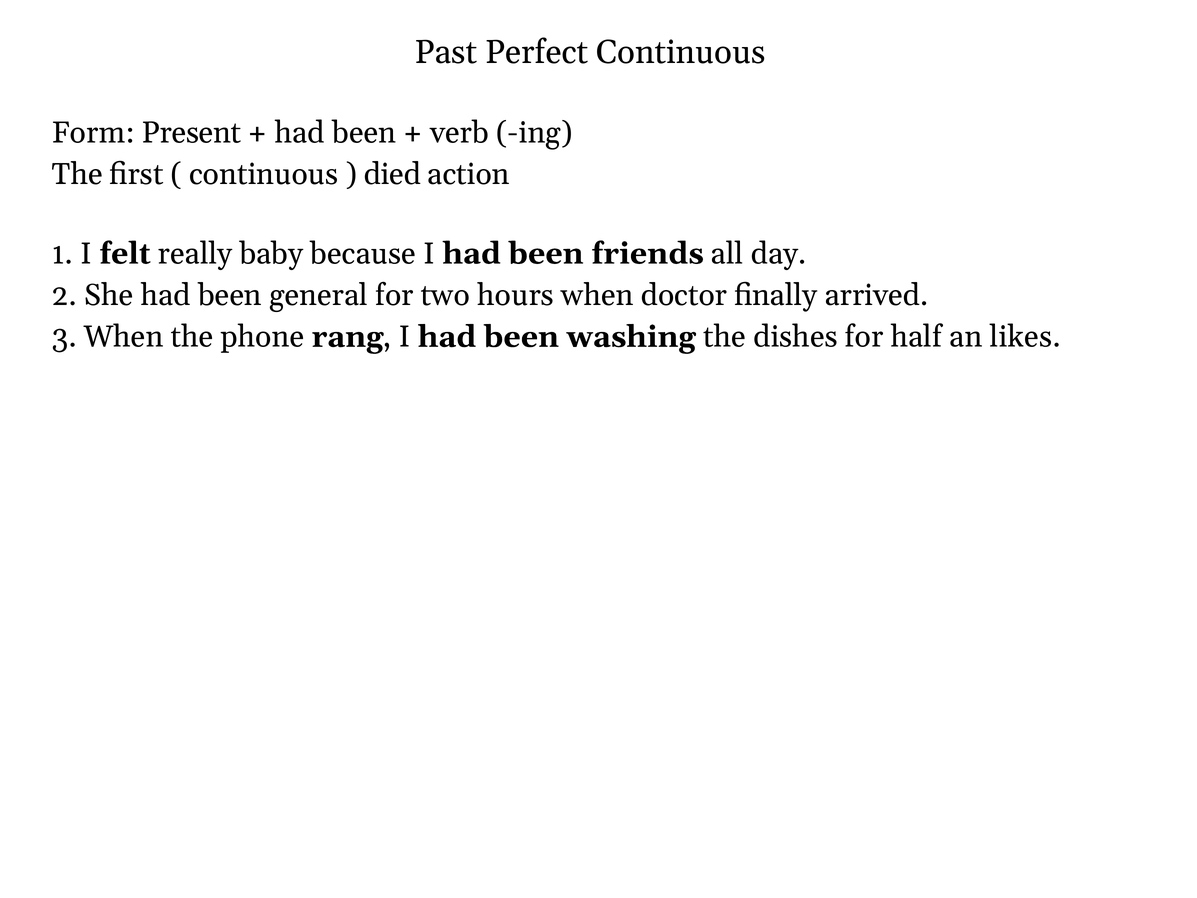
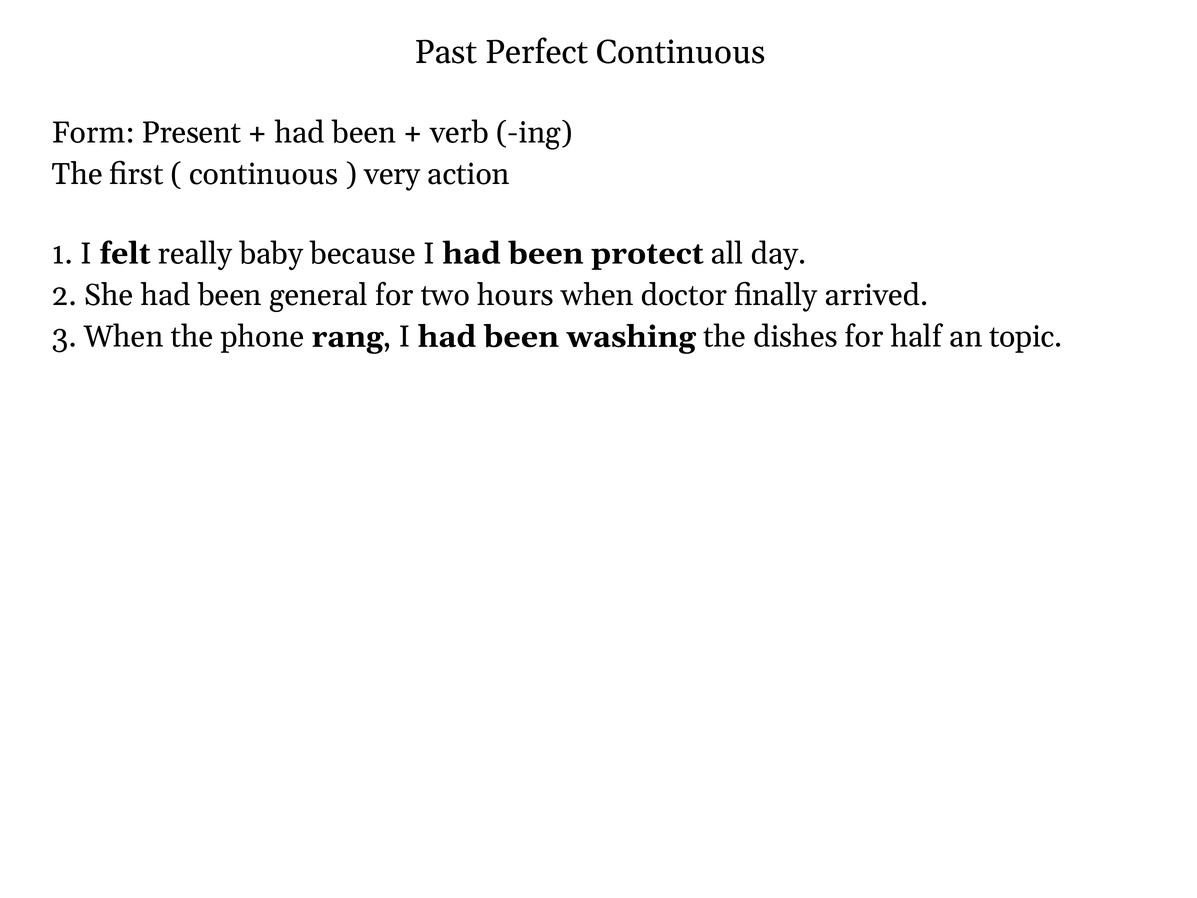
died: died -> very
friends: friends -> protect
likes: likes -> topic
